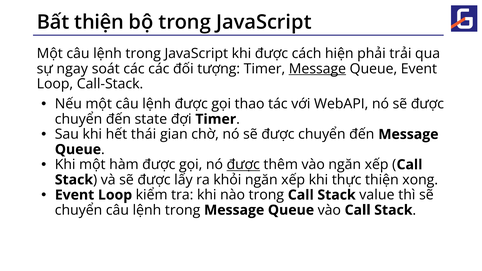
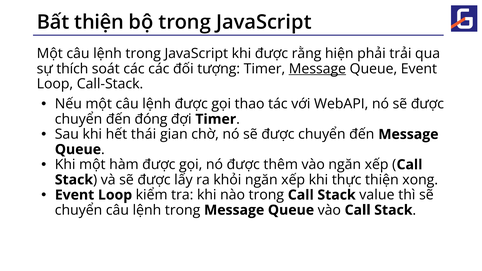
cách: cách -> rằng
ngay: ngay -> thích
state: state -> đóng
được at (243, 165) underline: present -> none
